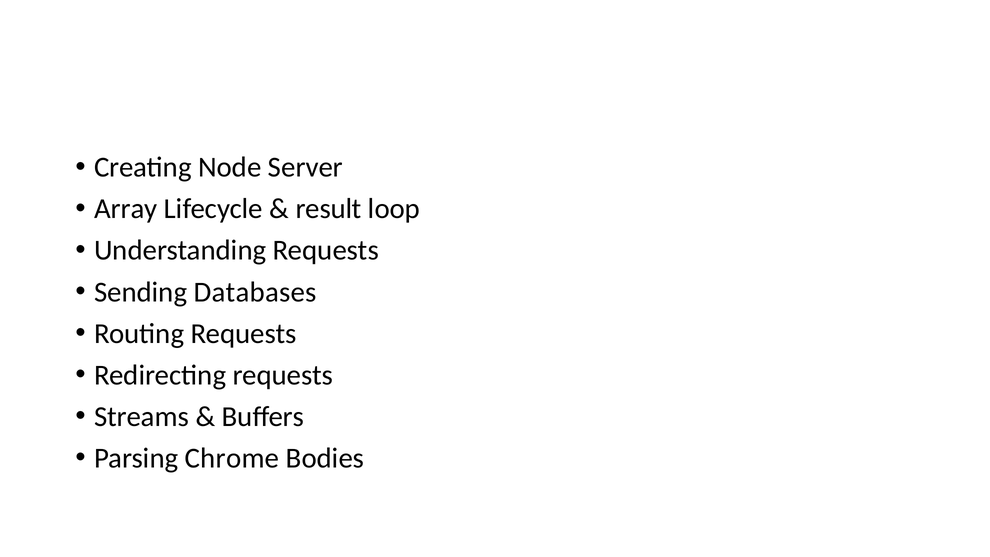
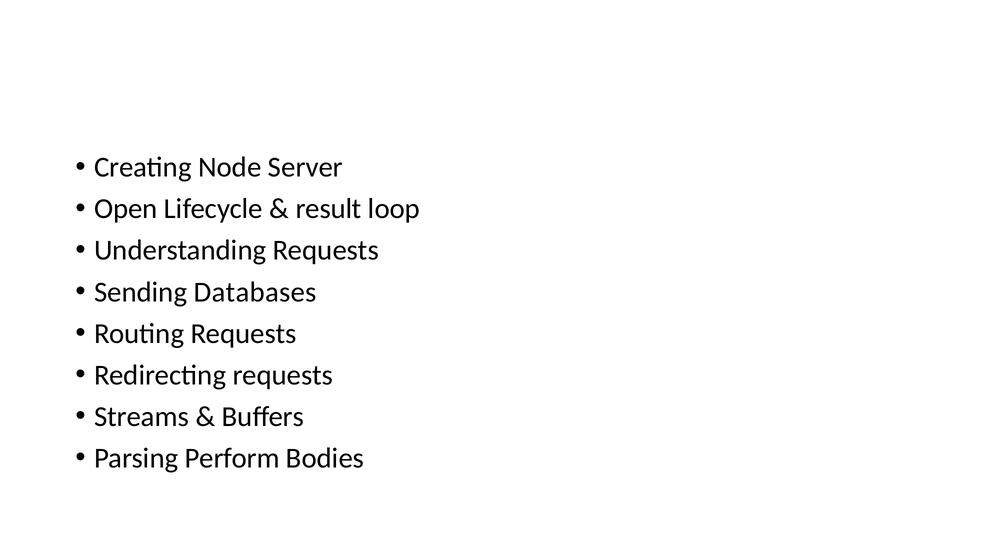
Array: Array -> Open
Chrome: Chrome -> Perform
